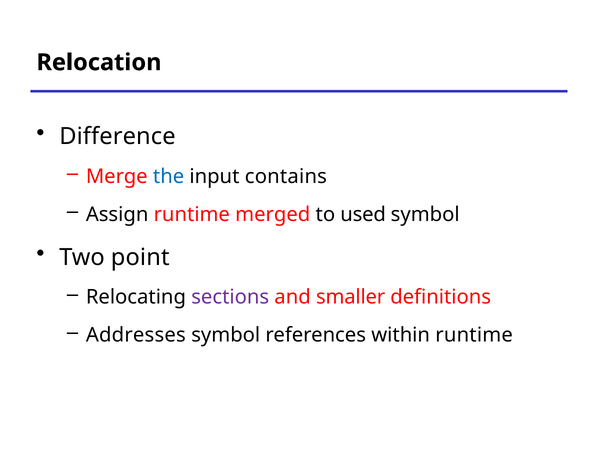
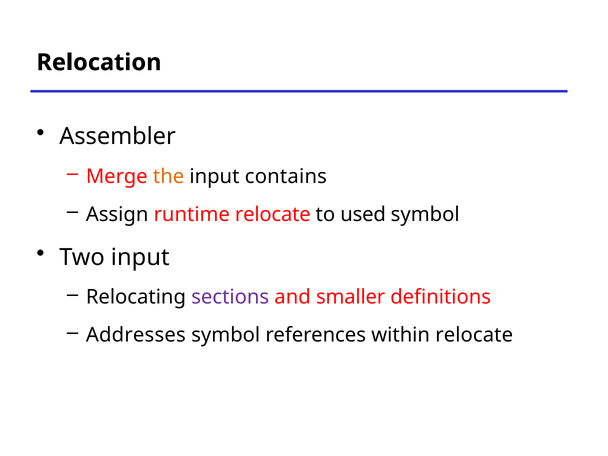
Difference: Difference -> Assembler
the colour: blue -> orange
runtime merged: merged -> relocate
Two point: point -> input
within runtime: runtime -> relocate
